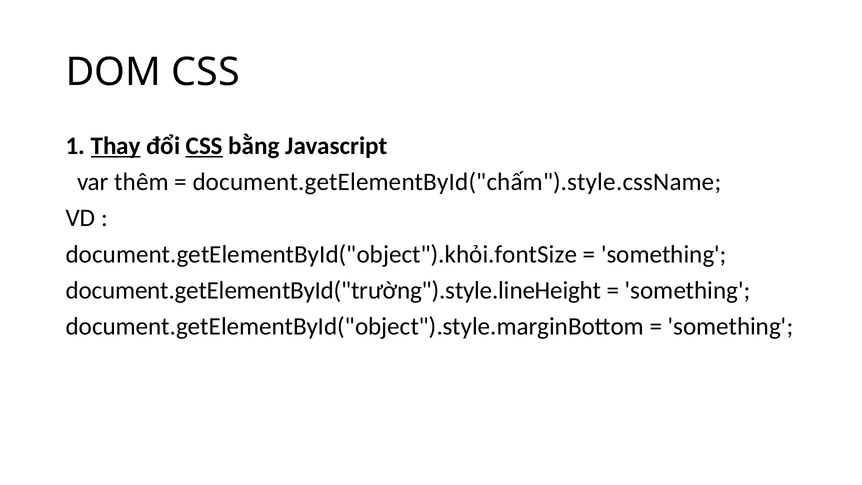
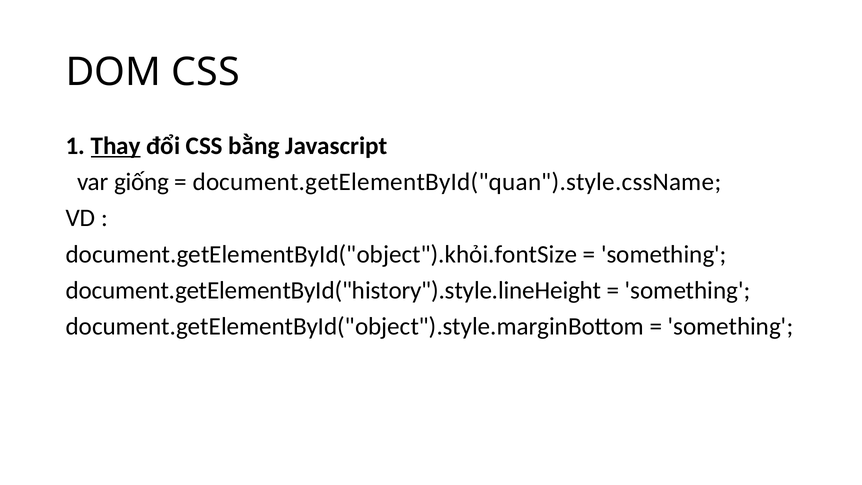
CSS at (204, 146) underline: present -> none
thêm: thêm -> giống
document.getElementById("chấm").style.cssName: document.getElementById("chấm").style.cssName -> document.getElementById("quan").style.cssName
document.getElementById("trường").style.lineHeight: document.getElementById("trường").style.lineHeight -> document.getElementById("history").style.lineHeight
